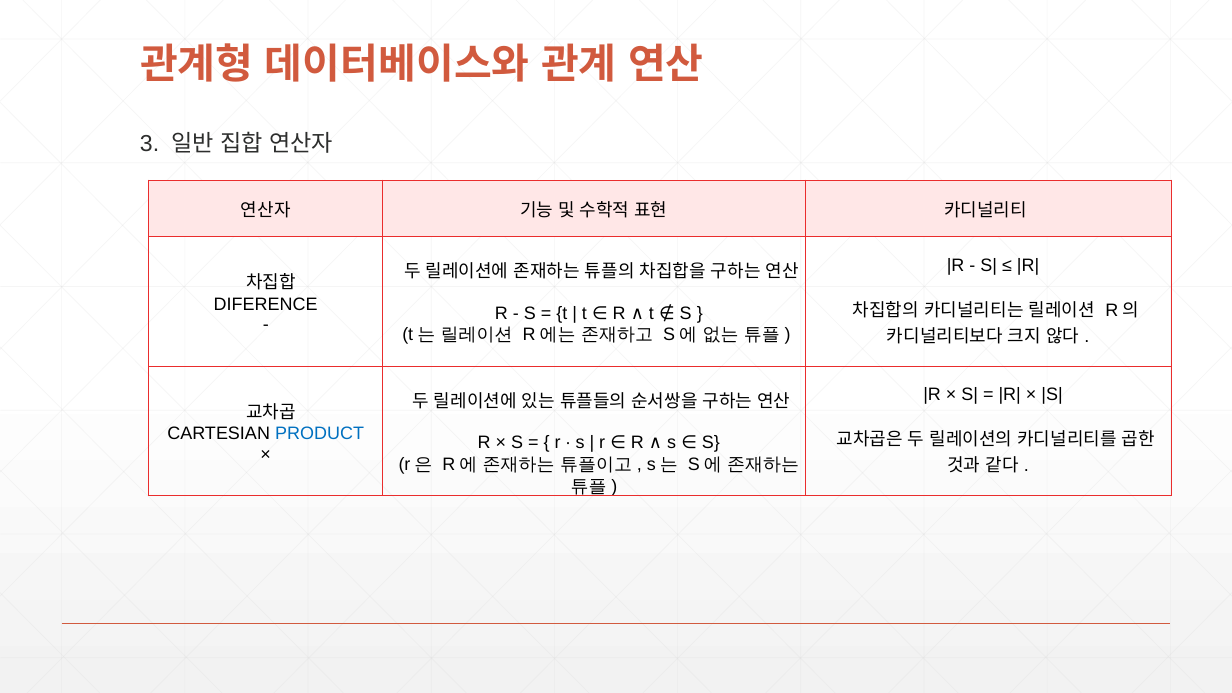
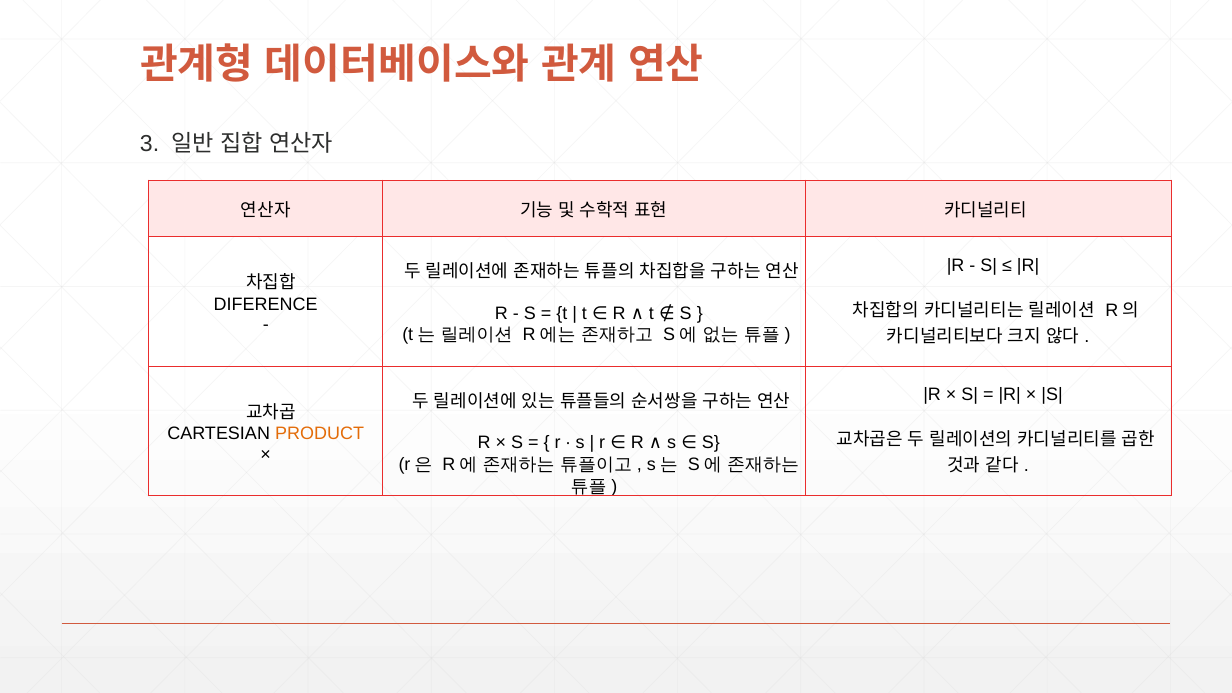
PRODUCT colour: blue -> orange
